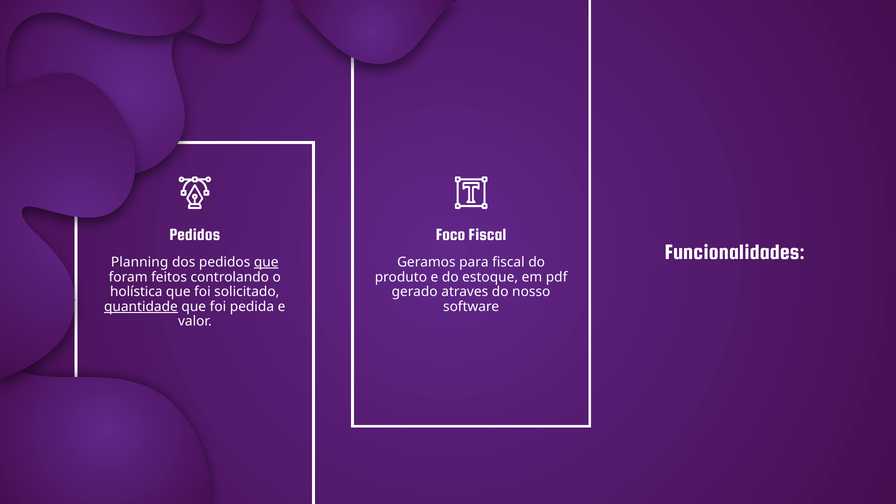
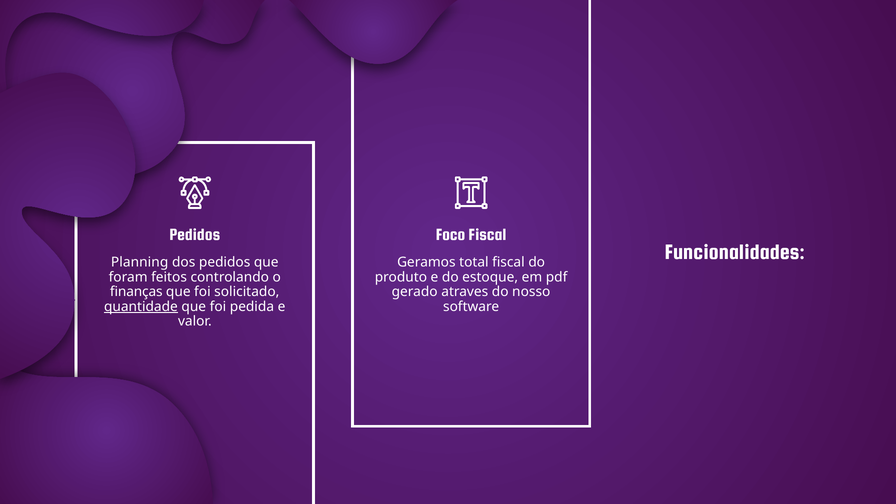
que at (266, 262) underline: present -> none
para: para -> total
holística: holística -> finanças
